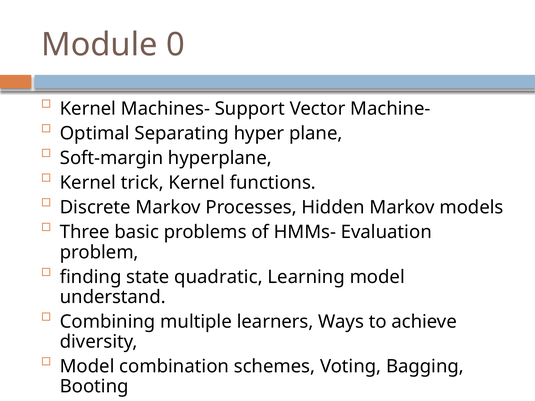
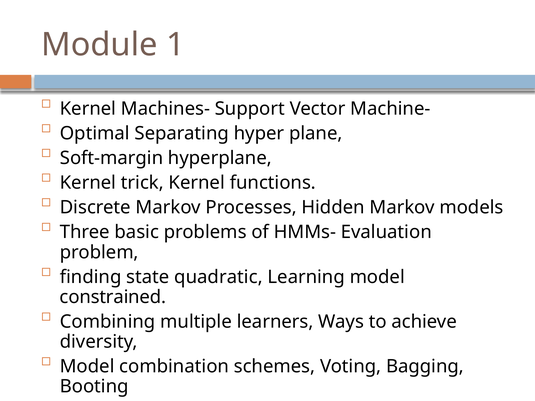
0: 0 -> 1
understand: understand -> constrained
